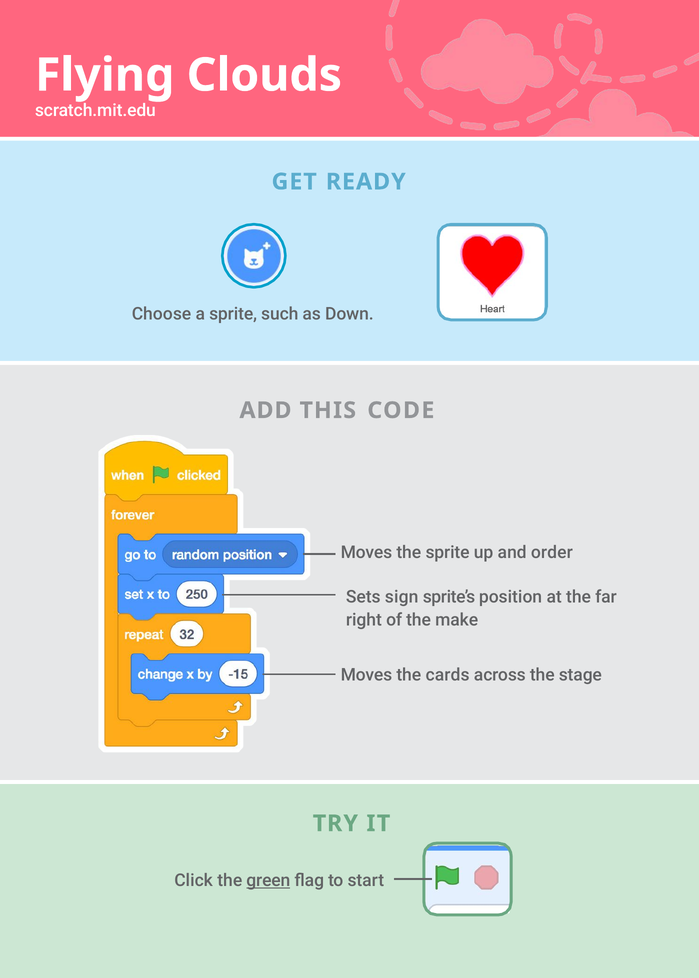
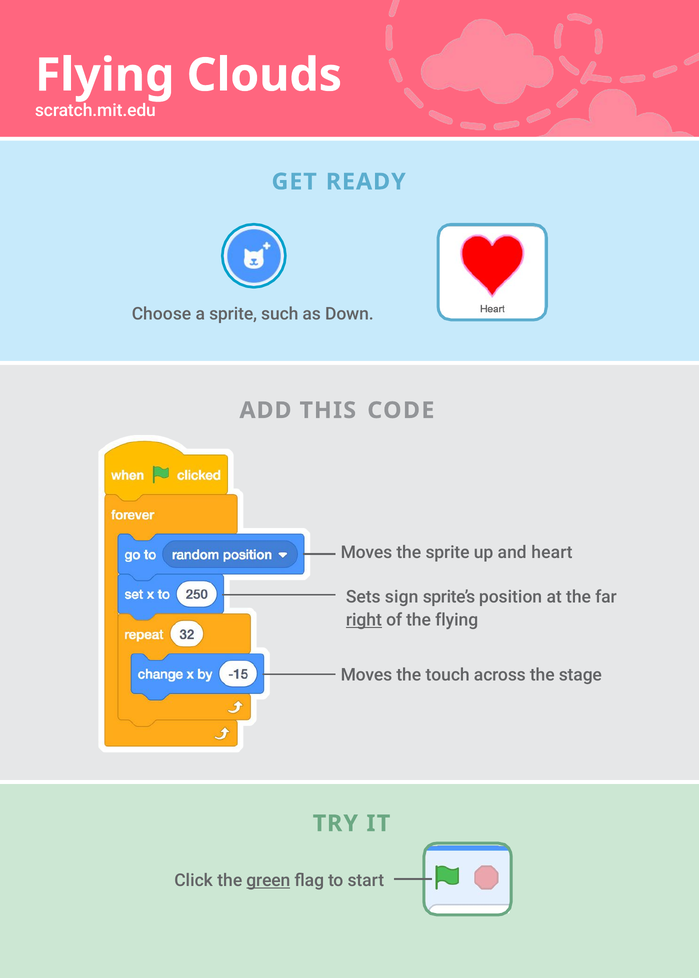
order: order -> heart
right underline: none -> present
the make: make -> flying
cards: cards -> touch
